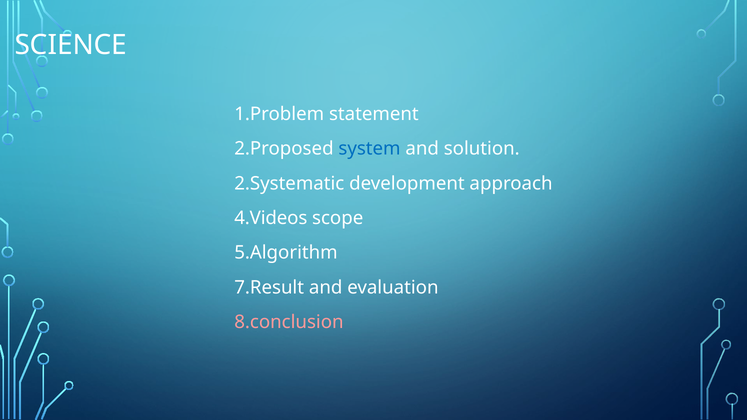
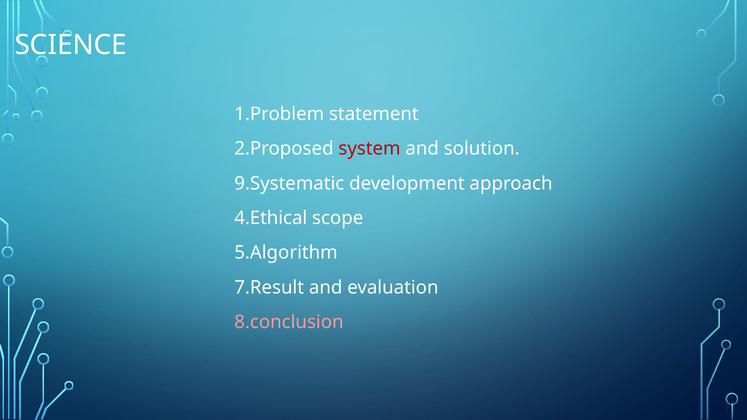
system colour: blue -> red
2.Systematic: 2.Systematic -> 9.Systematic
4.Videos: 4.Videos -> 4.Ethical
